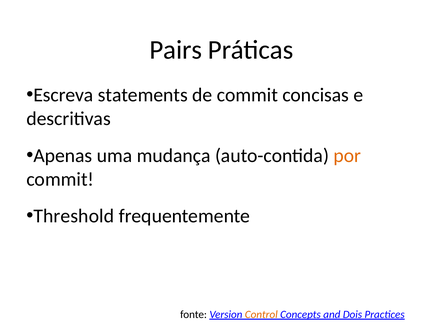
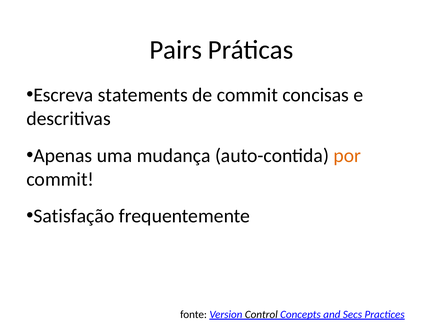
Threshold: Threshold -> Satisfação
Control colour: orange -> black
Dois: Dois -> Secs
